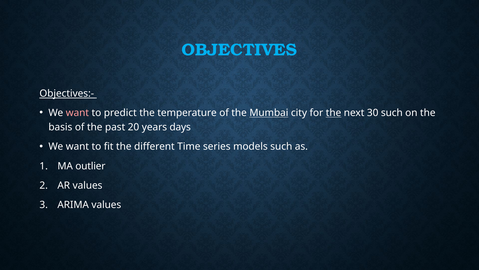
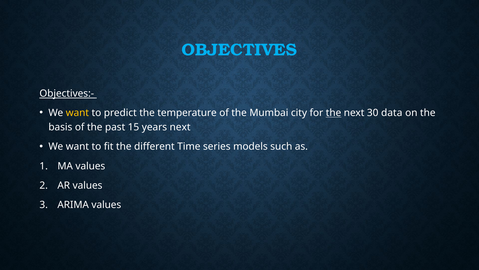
want at (77, 113) colour: pink -> yellow
Mumbai underline: present -> none
30 such: such -> data
20: 20 -> 15
years days: days -> next
MA outlier: outlier -> values
